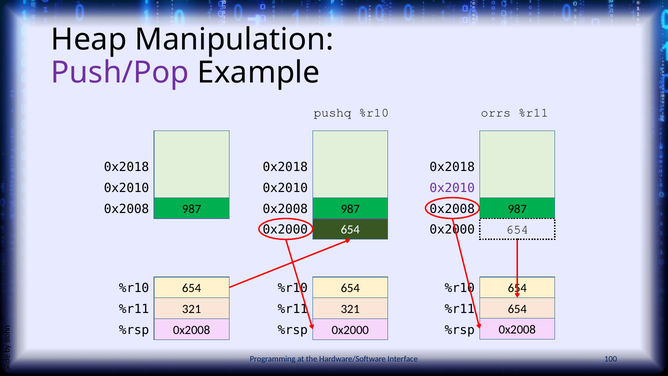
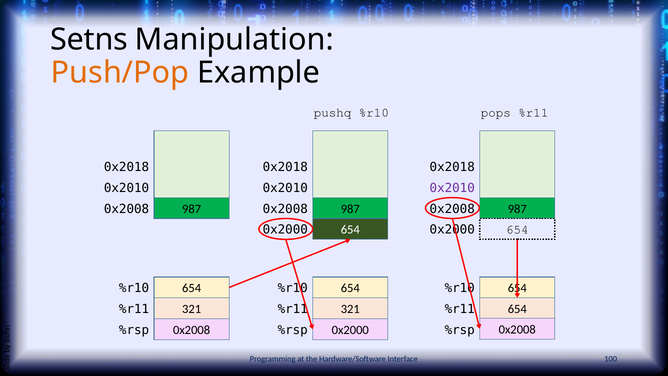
Heap: Heap -> Setns
Push/Pop colour: purple -> orange
orrs: orrs -> pops
